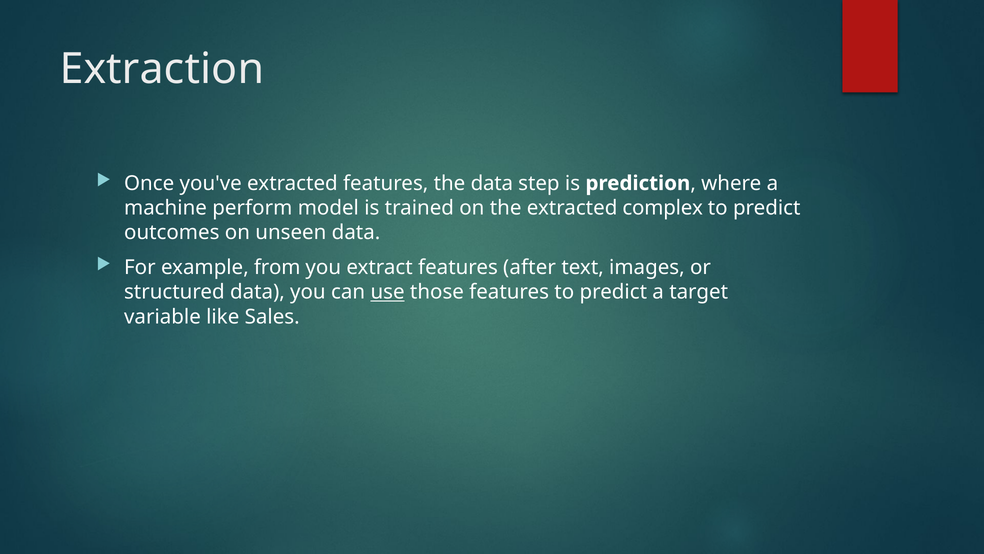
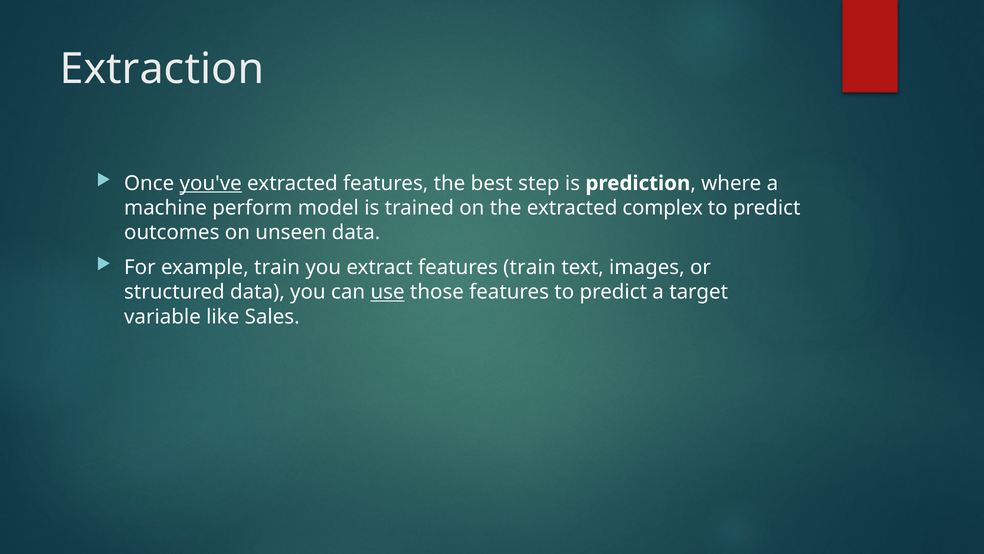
you've underline: none -> present
the data: data -> best
example from: from -> train
features after: after -> train
